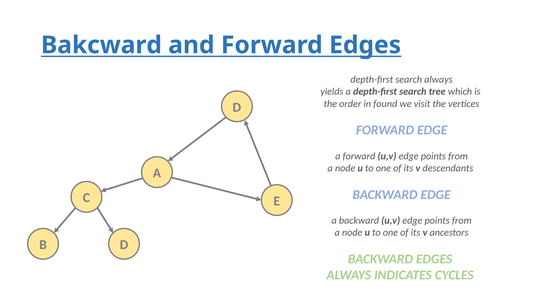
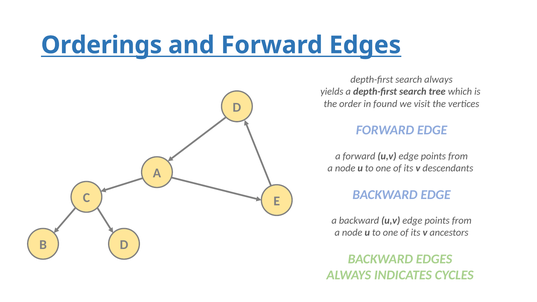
Bakcward: Bakcward -> Orderings
